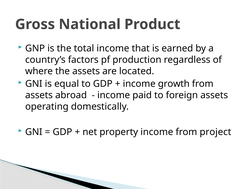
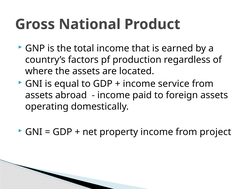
growth: growth -> service
